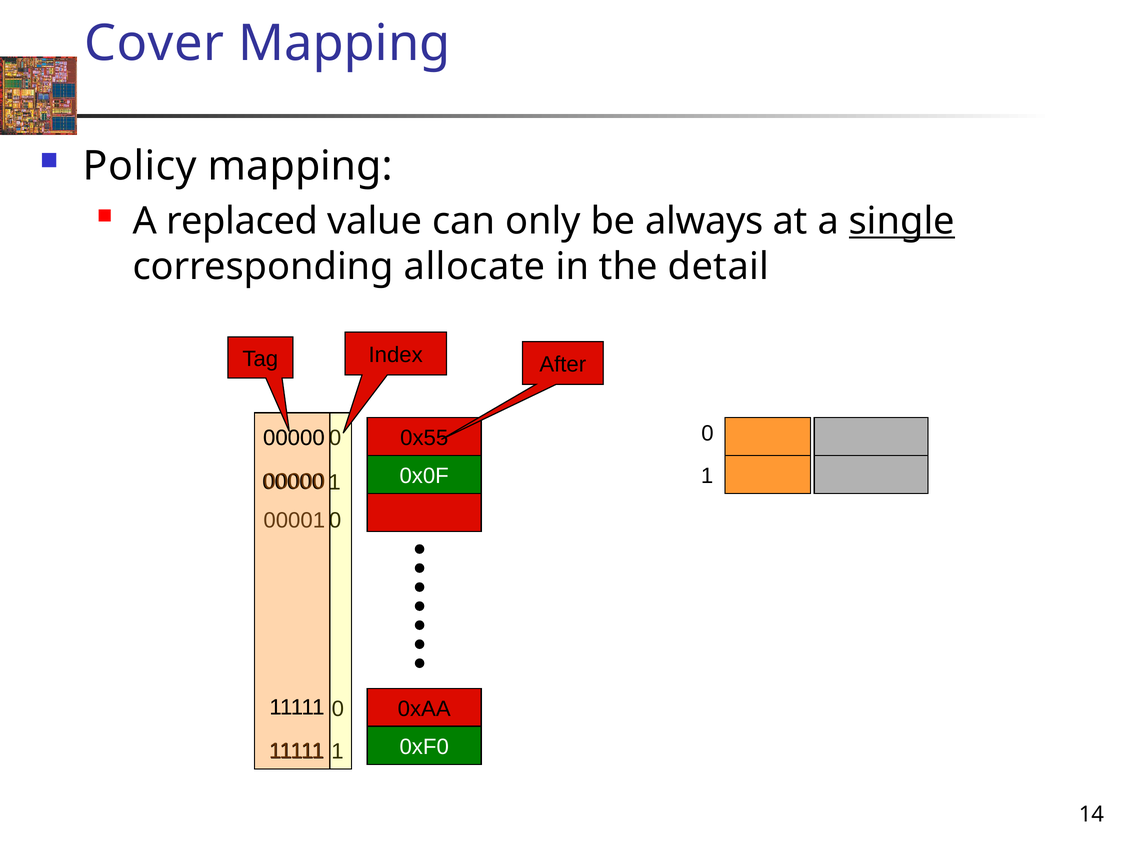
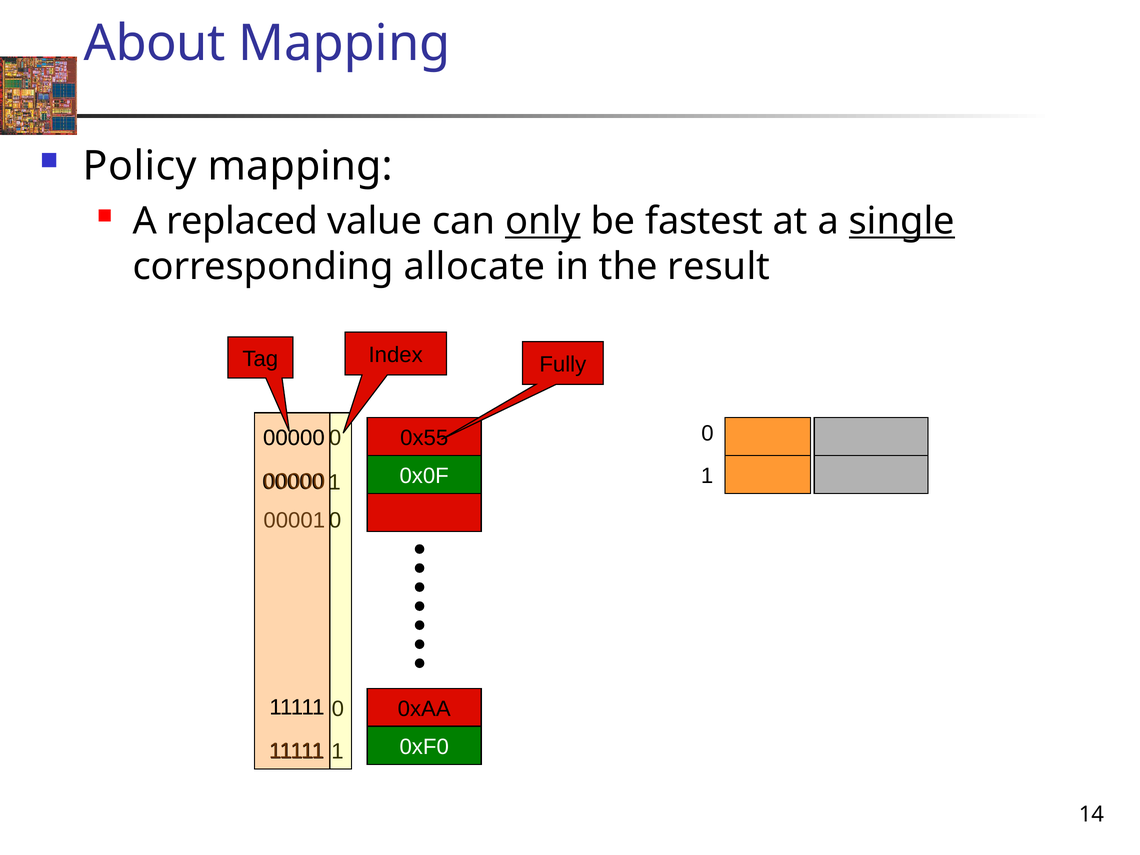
Cover: Cover -> About
only underline: none -> present
always: always -> fastest
detail: detail -> result
After: After -> Fully
